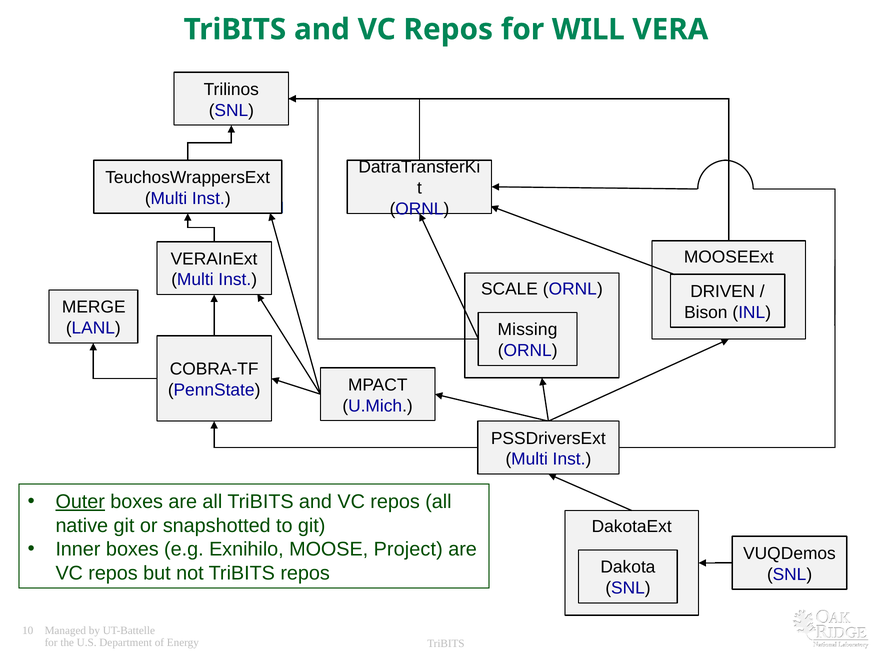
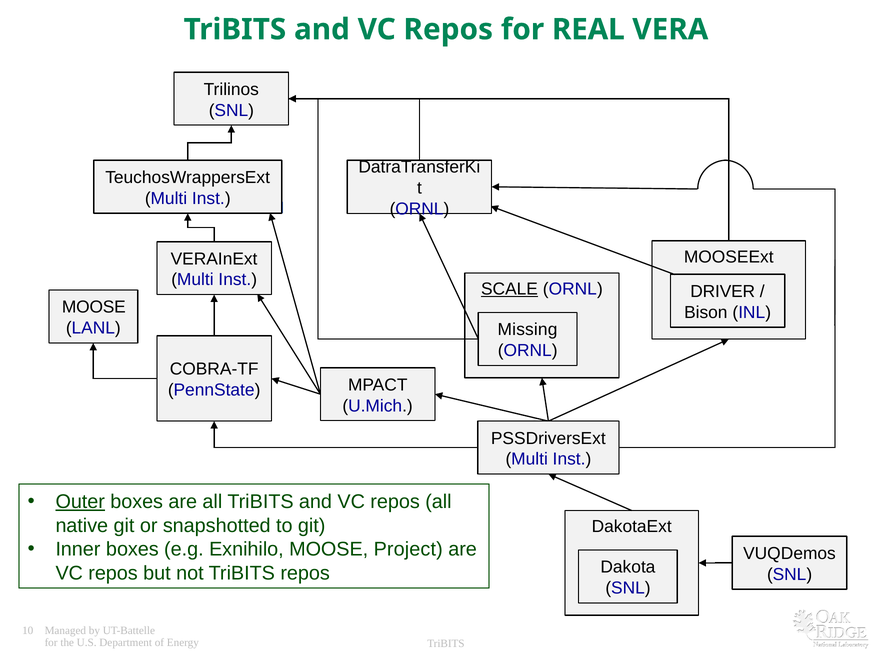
WILL: WILL -> REAL
SCALE underline: none -> present
DRIVEN: DRIVEN -> DRIVER
MERGE at (94, 307): MERGE -> MOOSE
